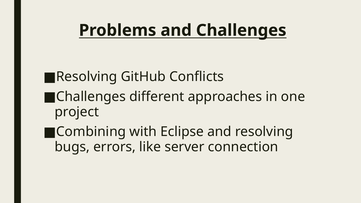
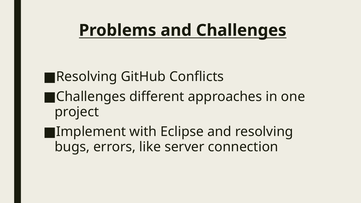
Combining: Combining -> Implement
